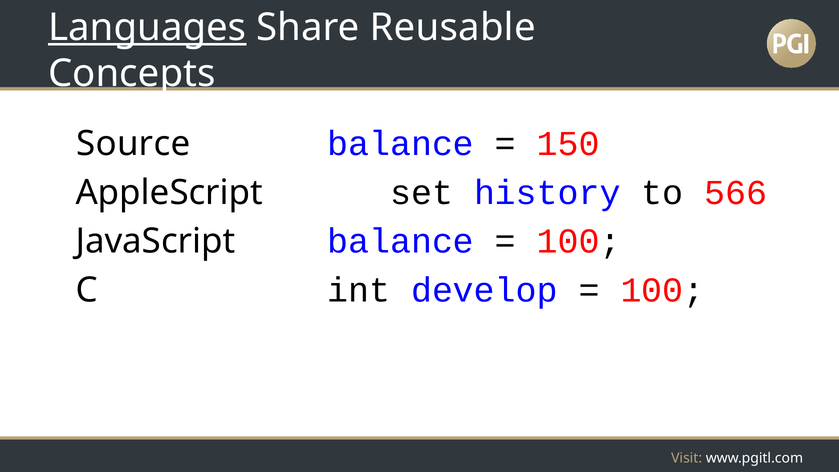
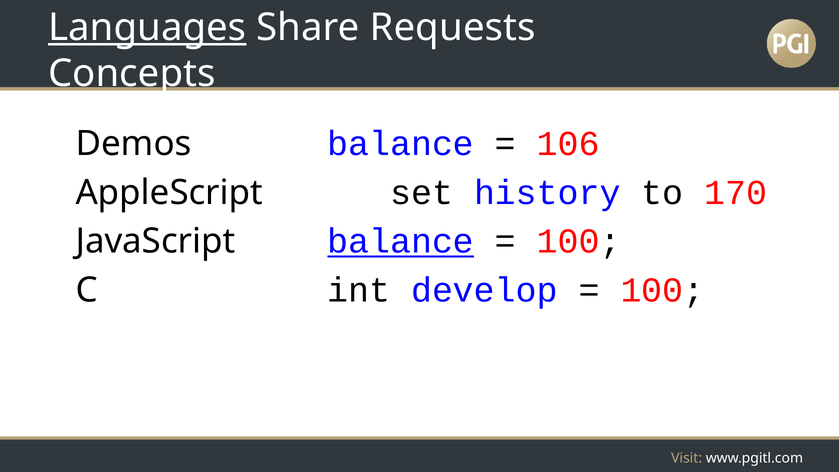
Reusable: Reusable -> Requests
Source: Source -> Demos
150: 150 -> 106
566: 566 -> 170
balance at (401, 241) underline: none -> present
